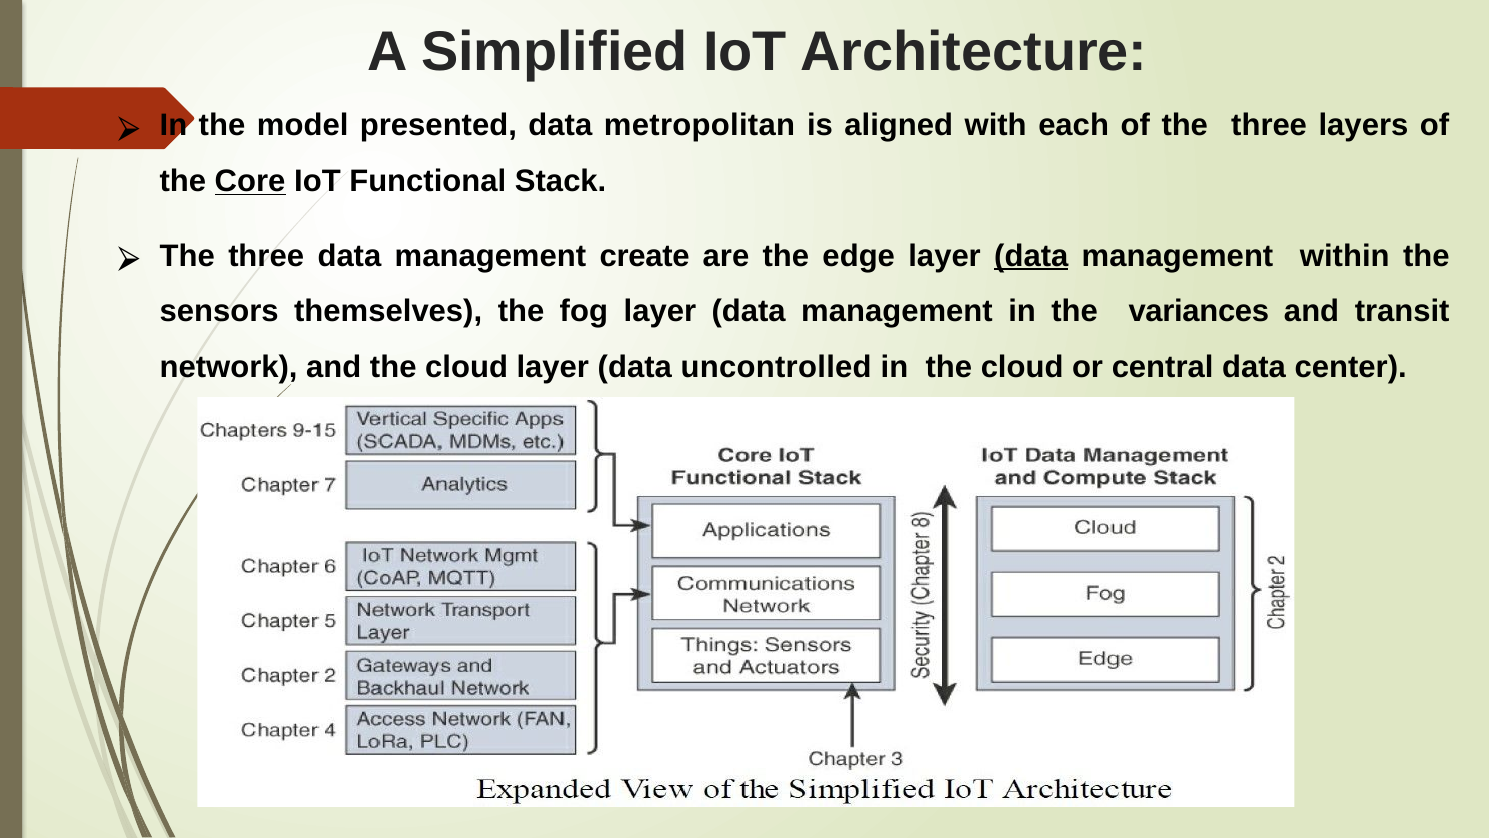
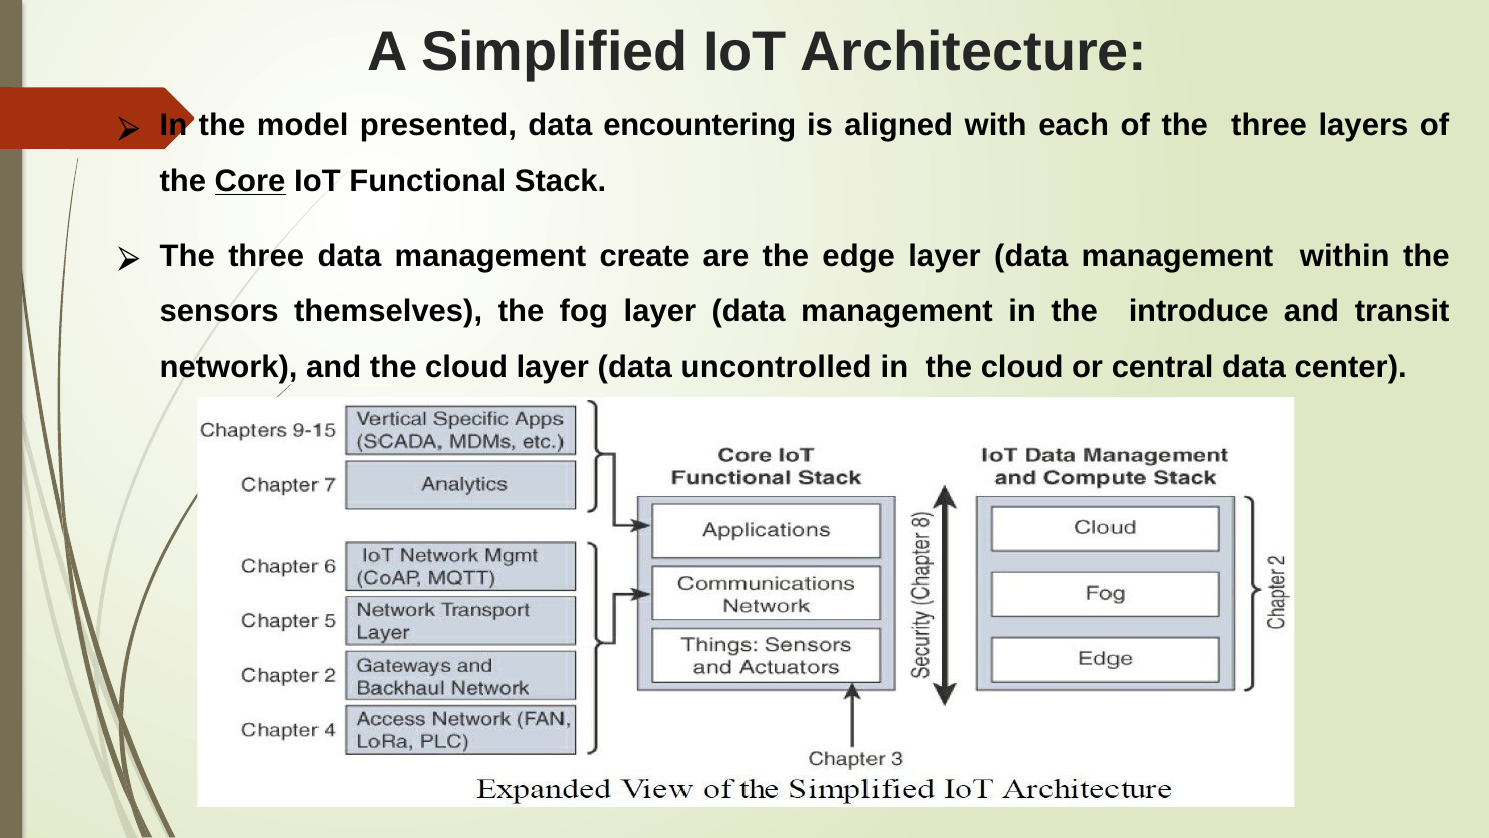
metropolitan: metropolitan -> encountering
data at (1031, 256) underline: present -> none
variances: variances -> introduce
